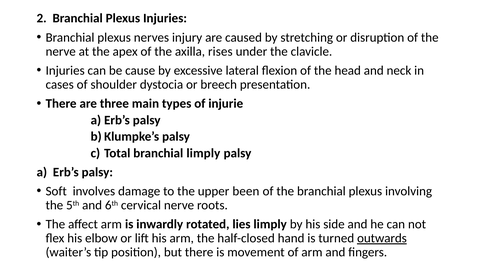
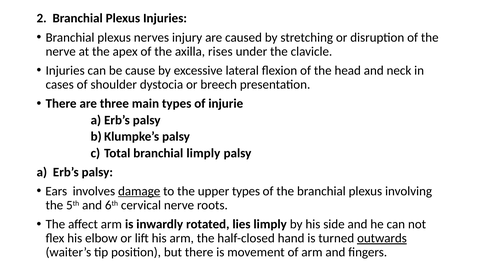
Soft: Soft -> Ears
damage underline: none -> present
upper been: been -> types
